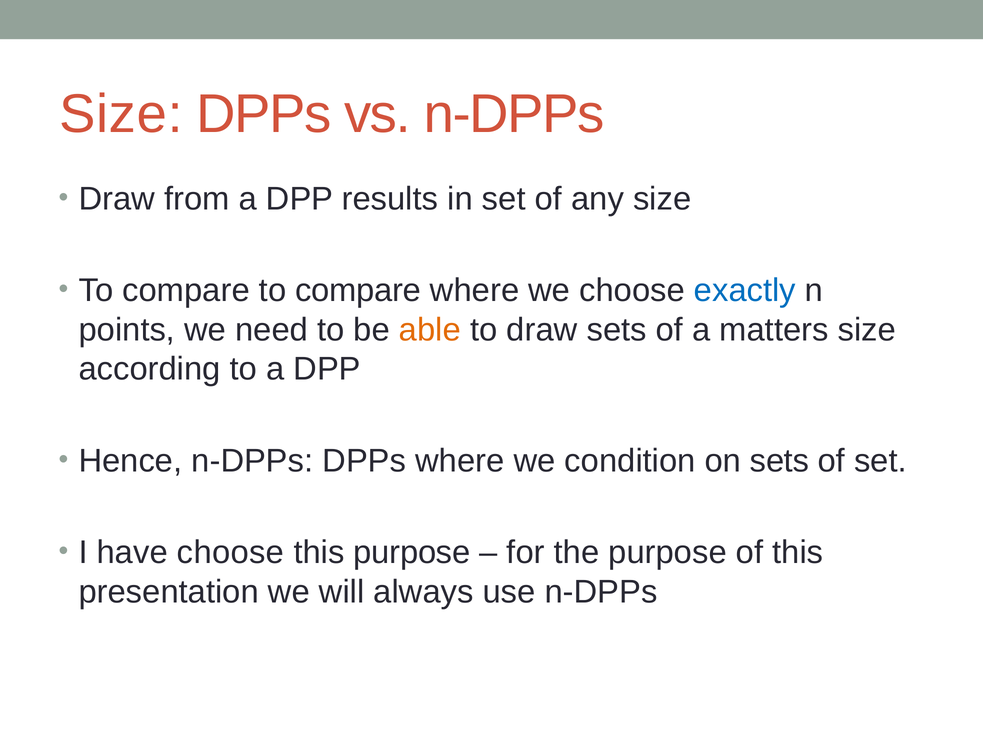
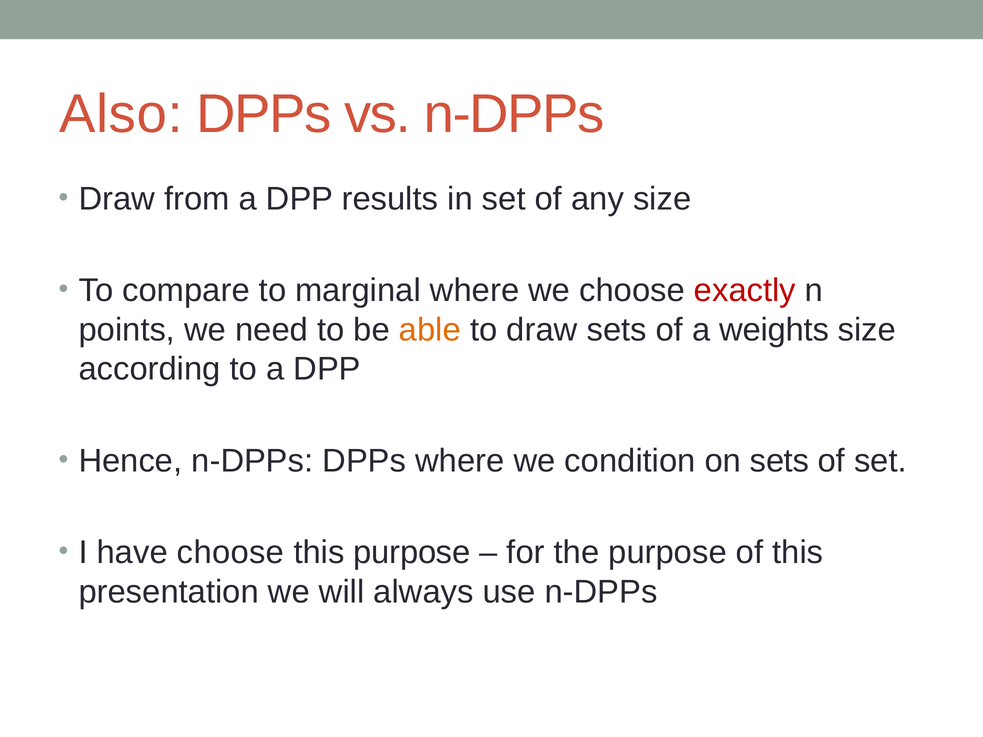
Size at (121, 114): Size -> Also
compare to compare: compare -> marginal
exactly colour: blue -> red
matters: matters -> weights
